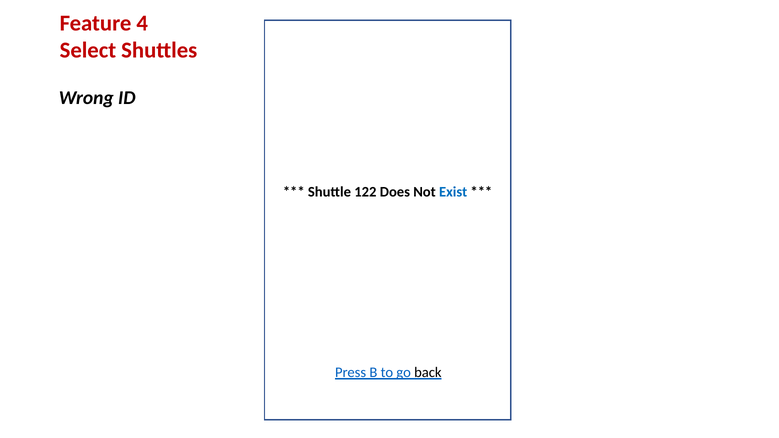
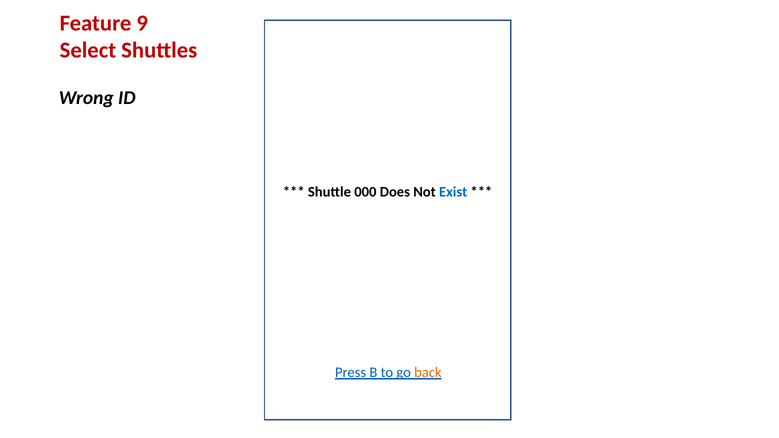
4: 4 -> 9
122: 122 -> 000
back colour: black -> orange
